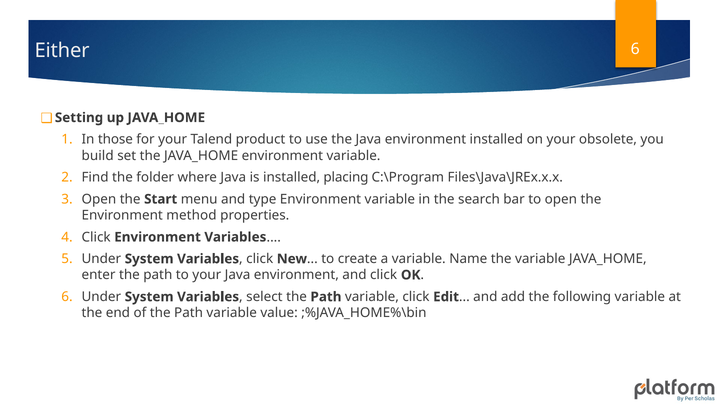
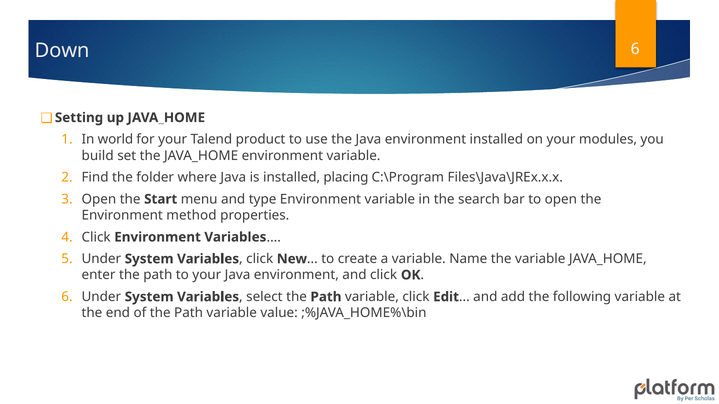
Either: Either -> Down
those: those -> world
obsolete: obsolete -> modules
